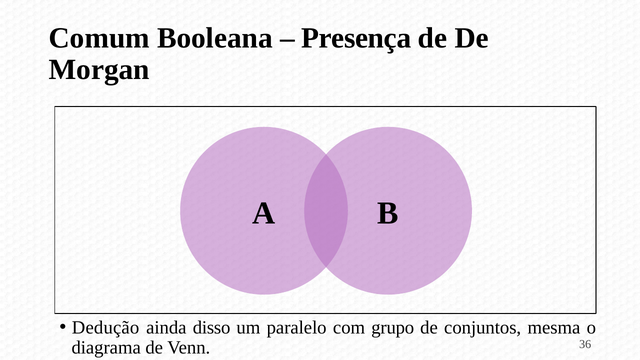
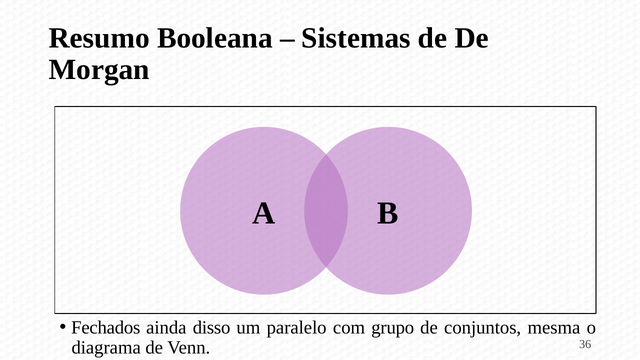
Comum: Comum -> Resumo
Presença: Presença -> Sistemas
Dedução: Dedução -> Fechados
